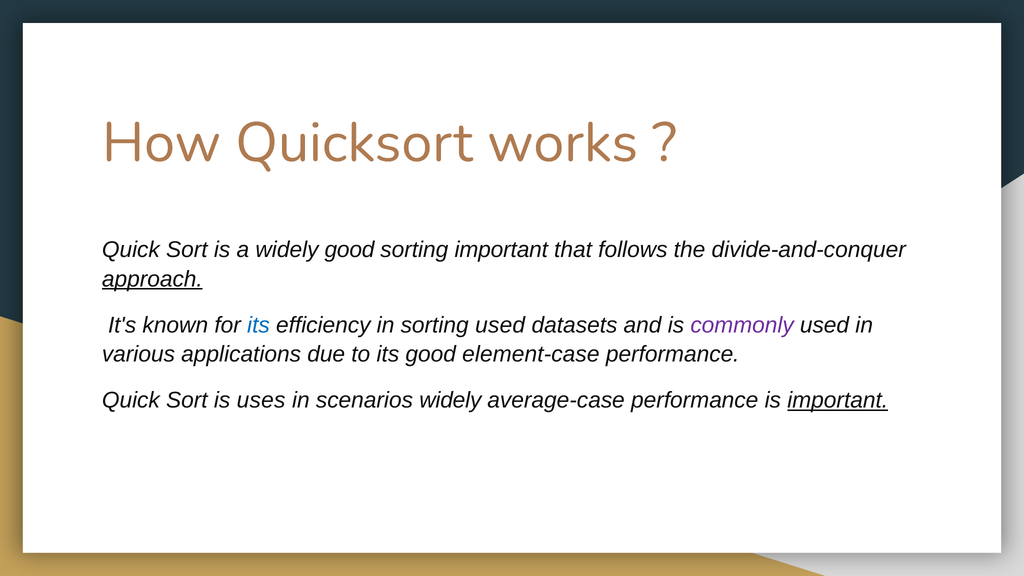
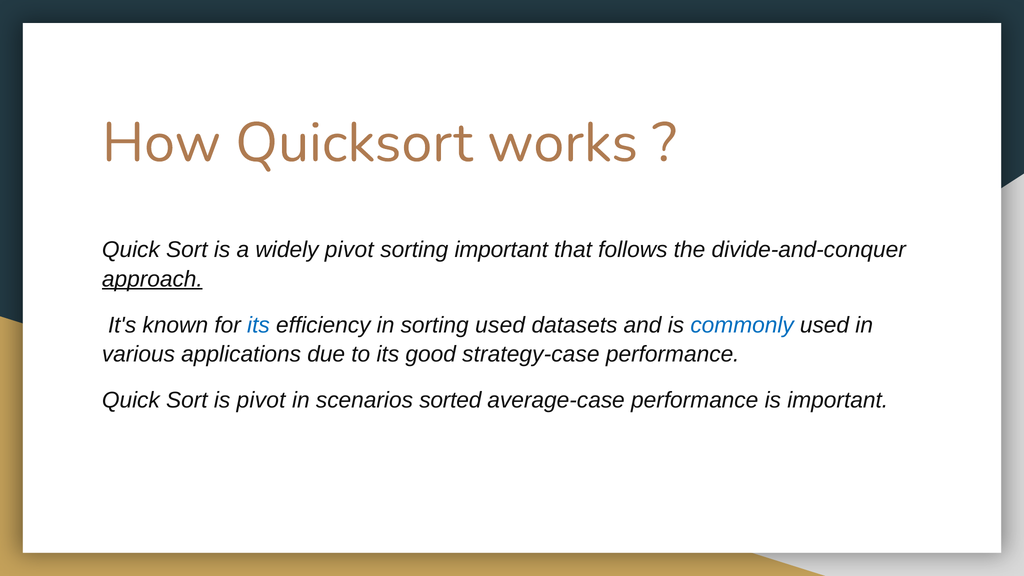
widely good: good -> pivot
commonly colour: purple -> blue
element-case: element-case -> strategy-case
is uses: uses -> pivot
scenarios widely: widely -> sorted
important at (838, 400) underline: present -> none
